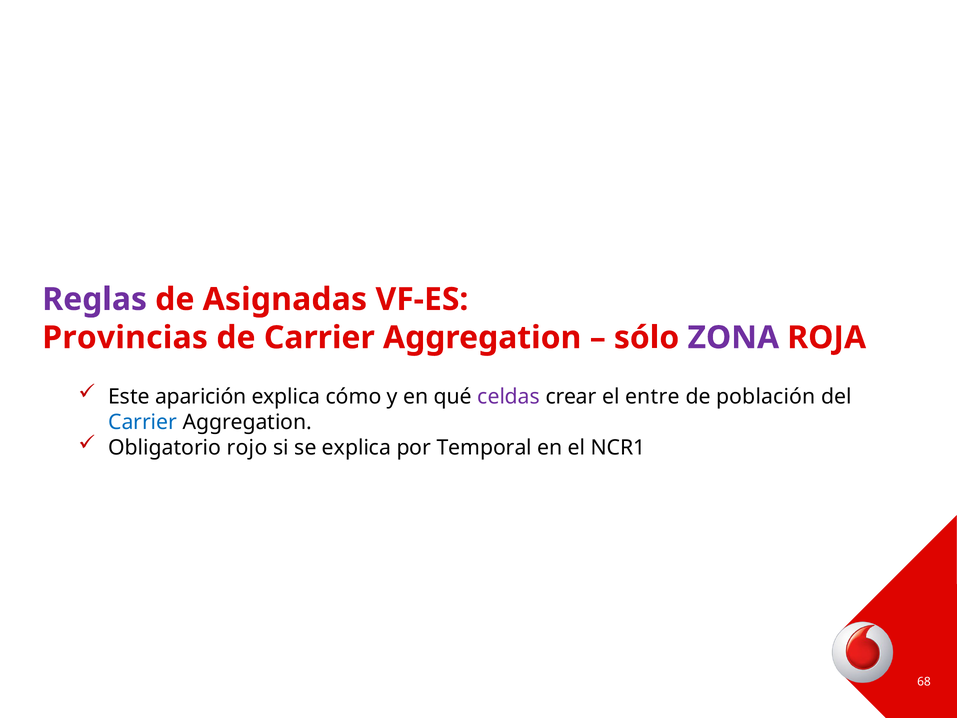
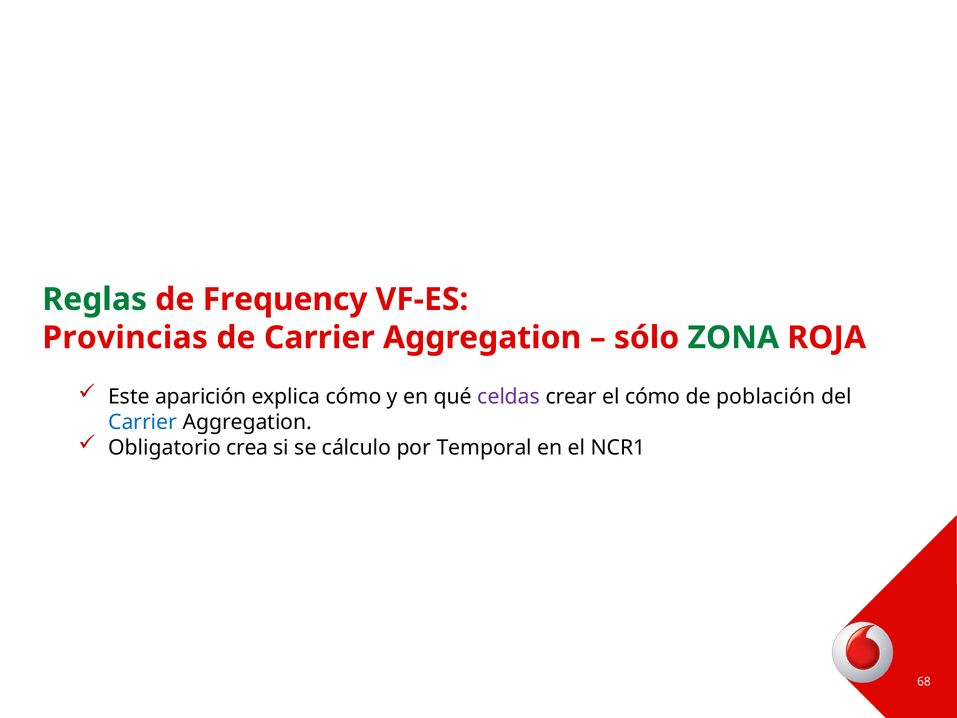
Reglas colour: purple -> green
Asignadas: Asignadas -> Frequency
ZONA colour: purple -> green
el entre: entre -> cómo
rojo: rojo -> crea
se explica: explica -> cálculo
